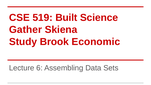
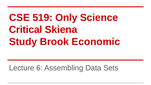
Built: Built -> Only
Gather: Gather -> Critical
